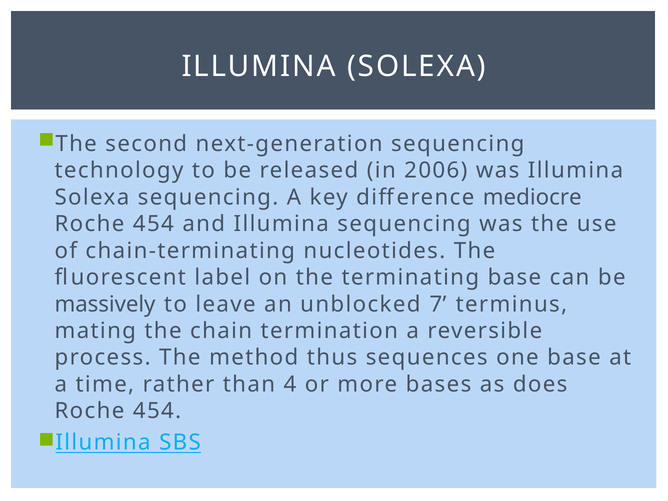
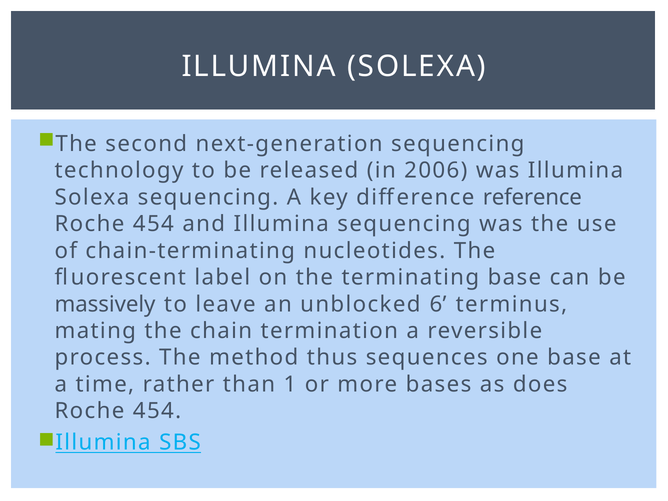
mediocre: mediocre -> reference
7: 7 -> 6
4: 4 -> 1
